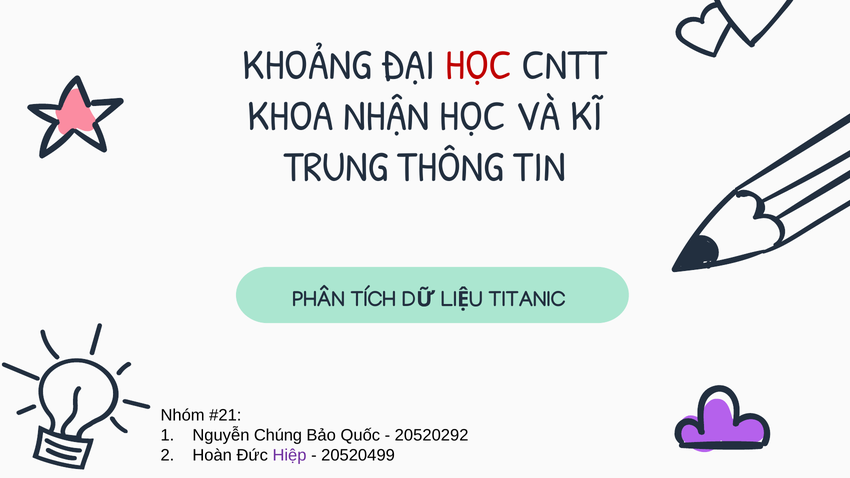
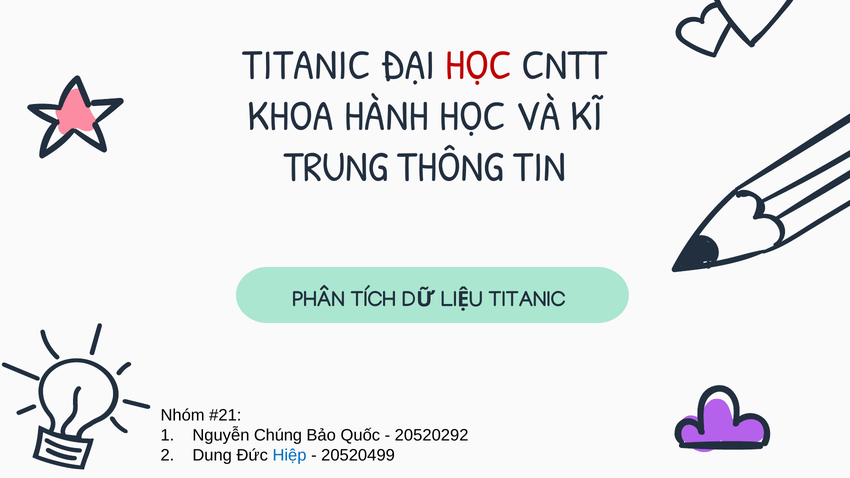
KHOẢNG at (307, 65): KHOẢNG -> TITANIC
NHẬN: NHẬN -> HÀNH
Hoàn: Hoàn -> Dung
Hiệp colour: purple -> blue
